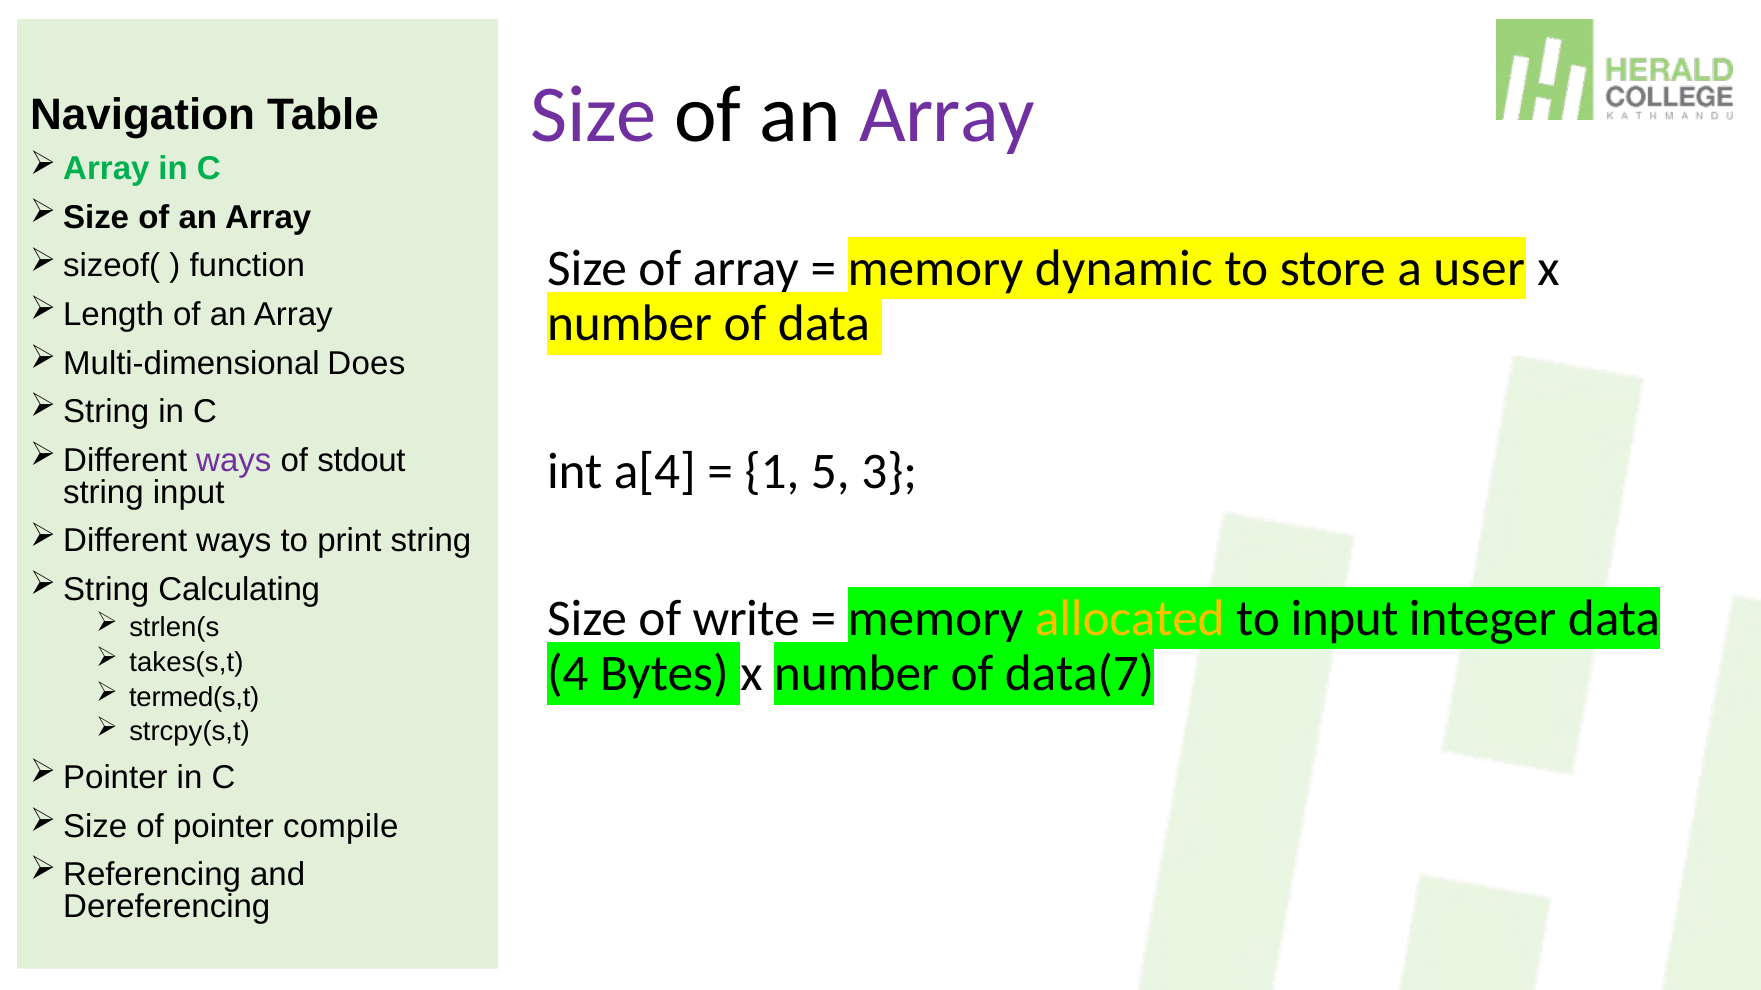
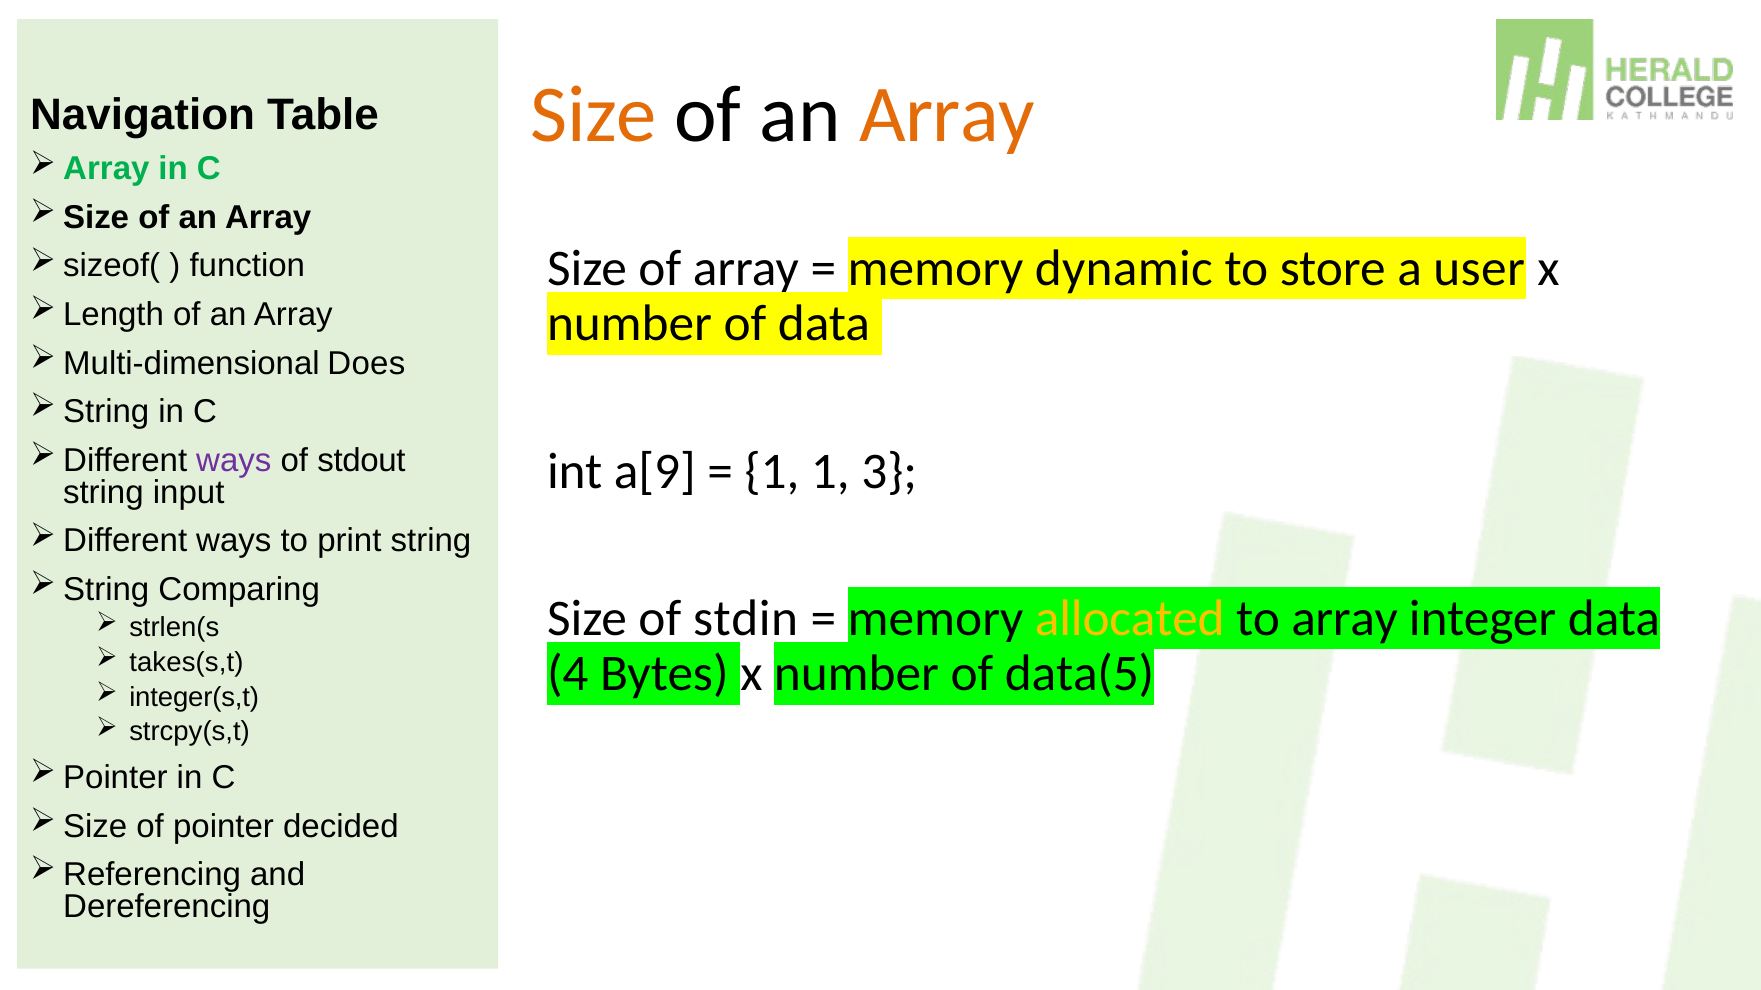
Size at (594, 115) colour: purple -> orange
Array at (947, 115) colour: purple -> orange
a[4: a[4 -> a[9
1 5: 5 -> 1
Calculating: Calculating -> Comparing
write: write -> stdin
to input: input -> array
data(7: data(7 -> data(5
termed(s,t: termed(s,t -> integer(s,t
compile: compile -> decided
